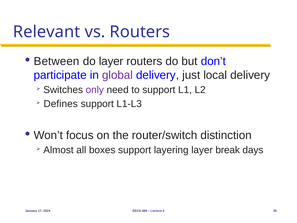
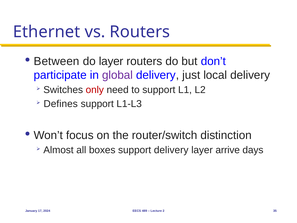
Relevant: Relevant -> Ethernet
only colour: purple -> red
support layering: layering -> delivery
break: break -> arrive
